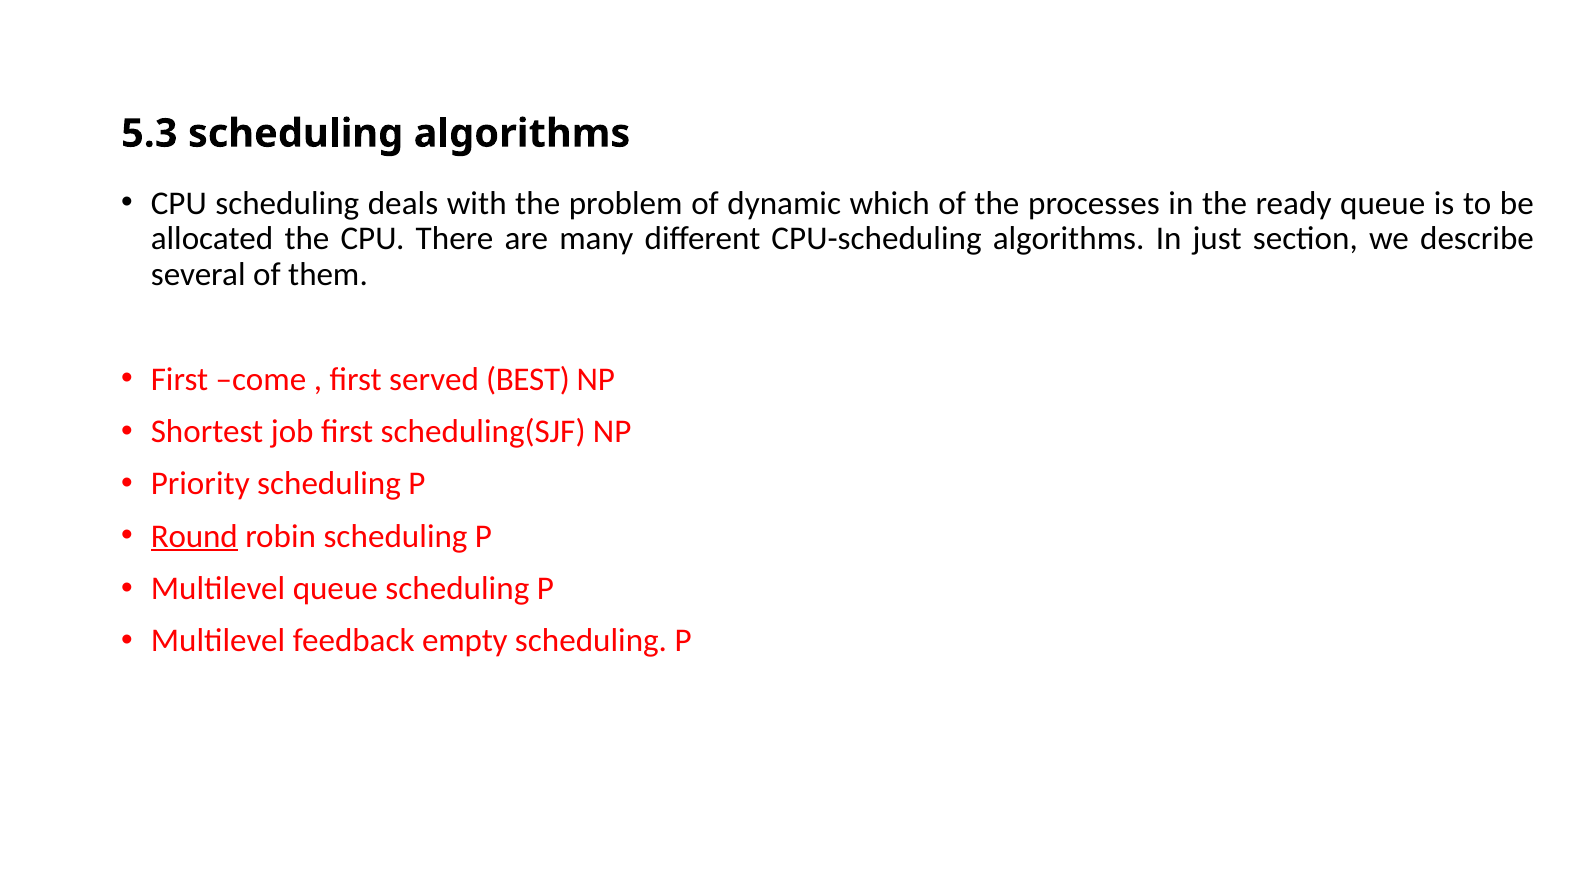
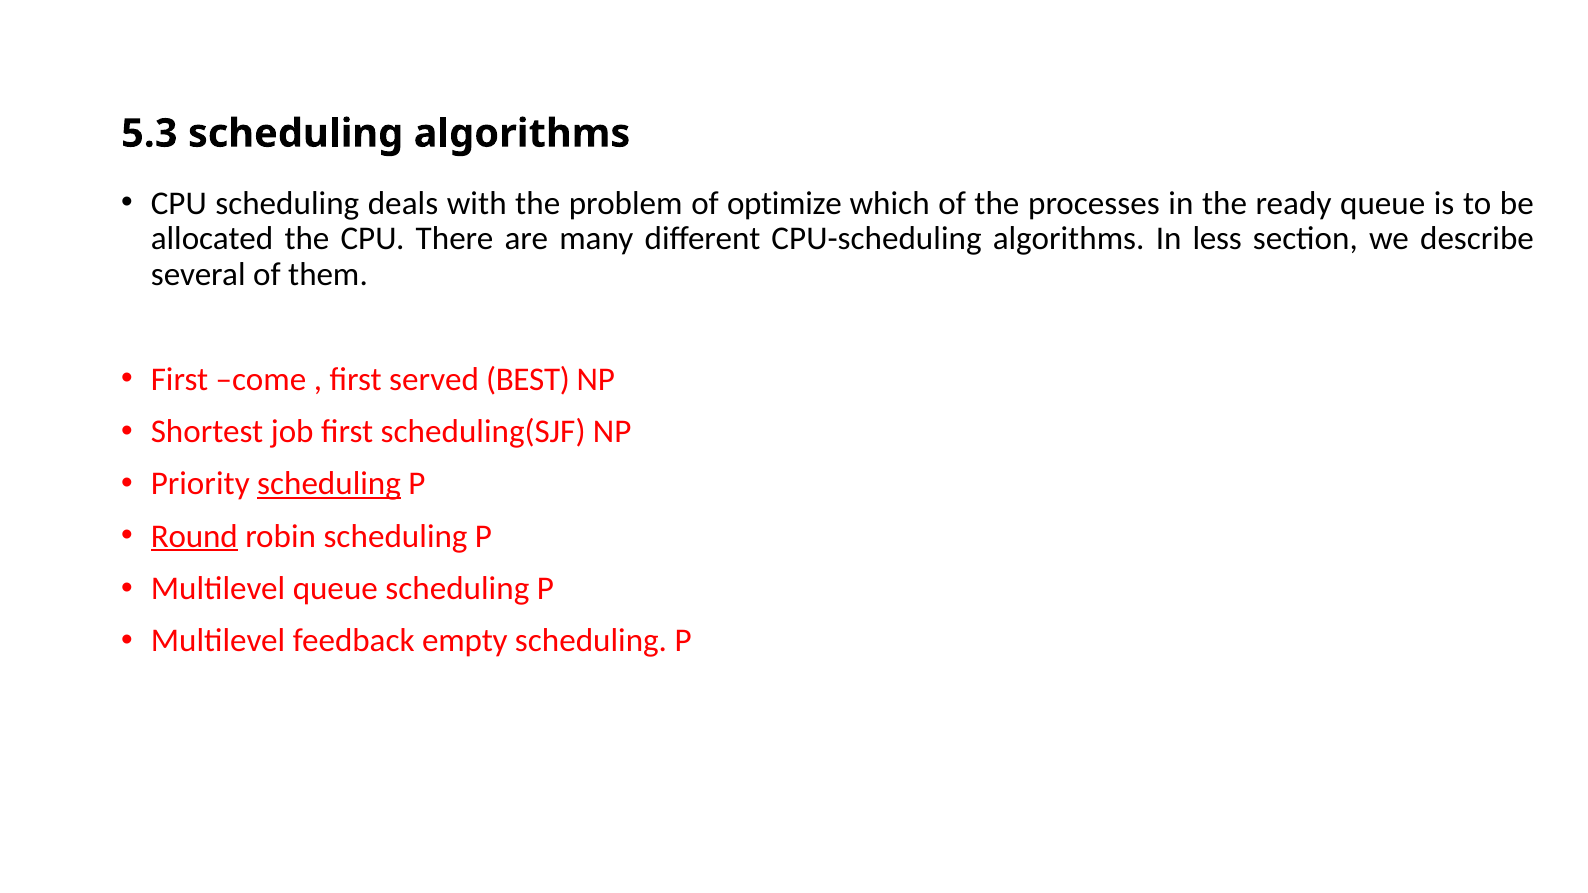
dynamic: dynamic -> optimize
just: just -> less
scheduling at (329, 484) underline: none -> present
